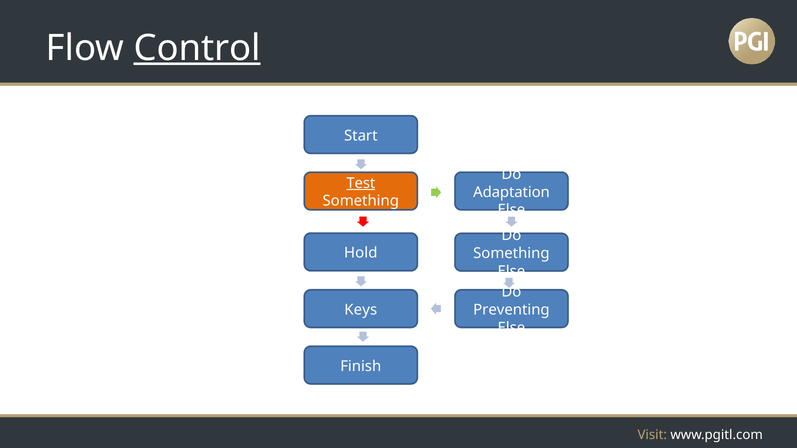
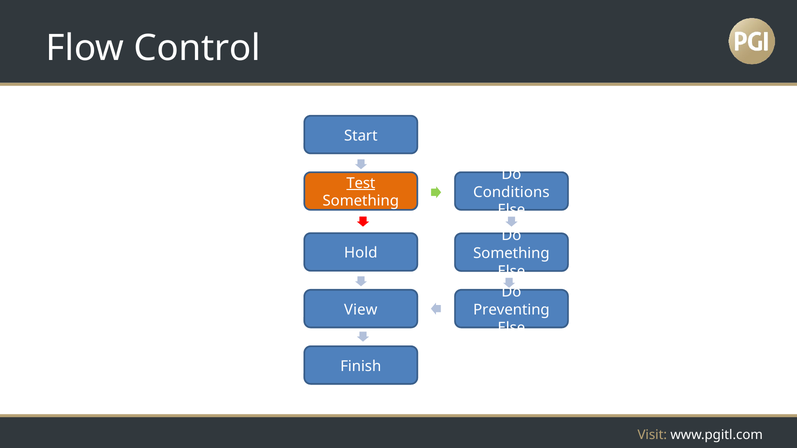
Control underline: present -> none
Adaptation: Adaptation -> Conditions
Keys: Keys -> View
